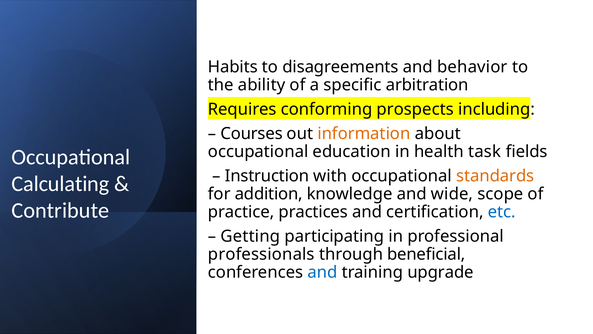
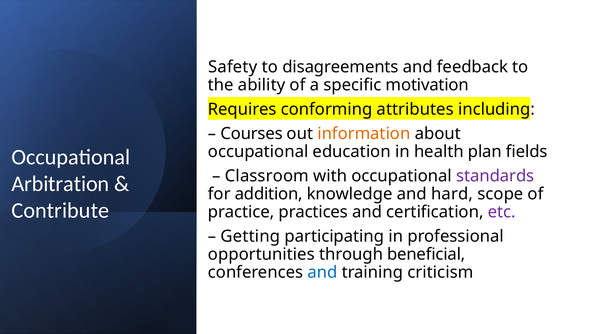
Habits: Habits -> Safety
behavior: behavior -> feedback
arbitration: arbitration -> motivation
prospects: prospects -> attributes
task: task -> plan
Instruction: Instruction -> Classroom
standards colour: orange -> purple
Calculating: Calculating -> Arbitration
wide: wide -> hard
etc colour: blue -> purple
professionals: professionals -> opportunities
upgrade: upgrade -> criticism
